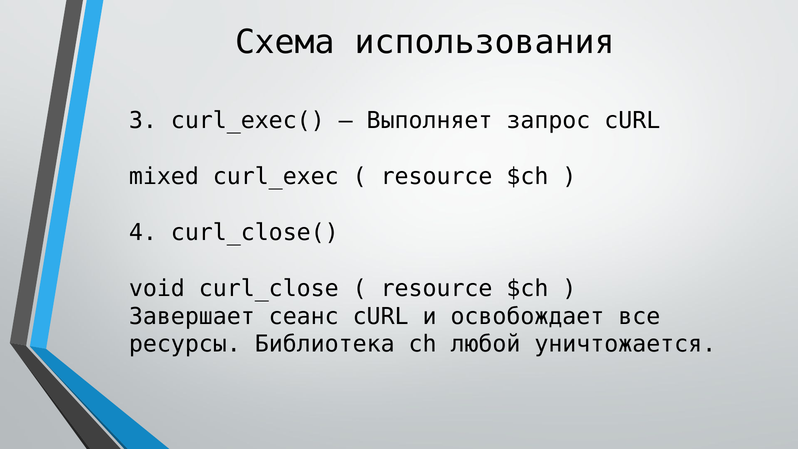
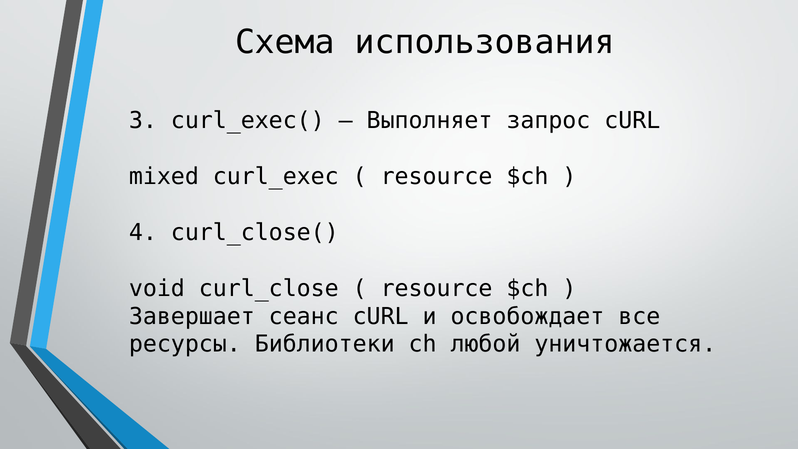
Библиотека: Библиотека -> Библиотеки
